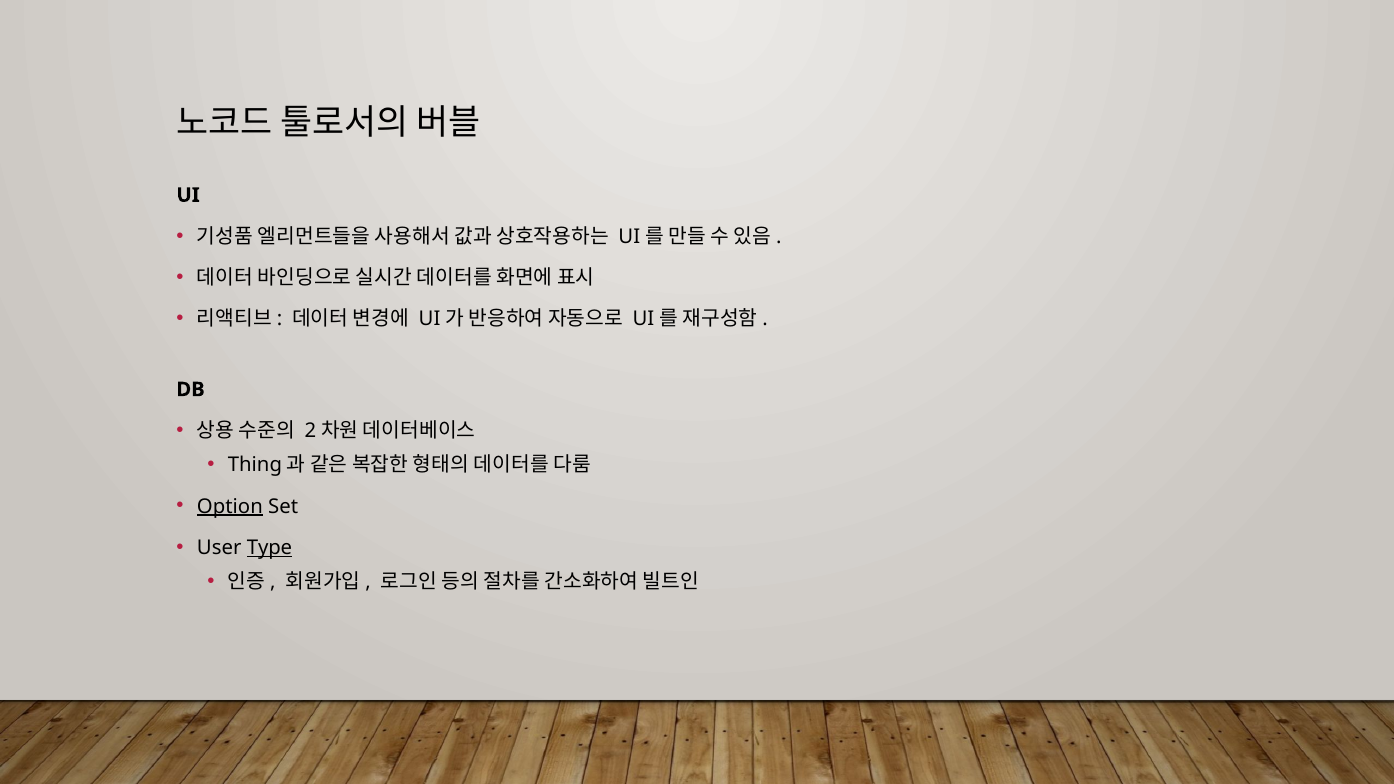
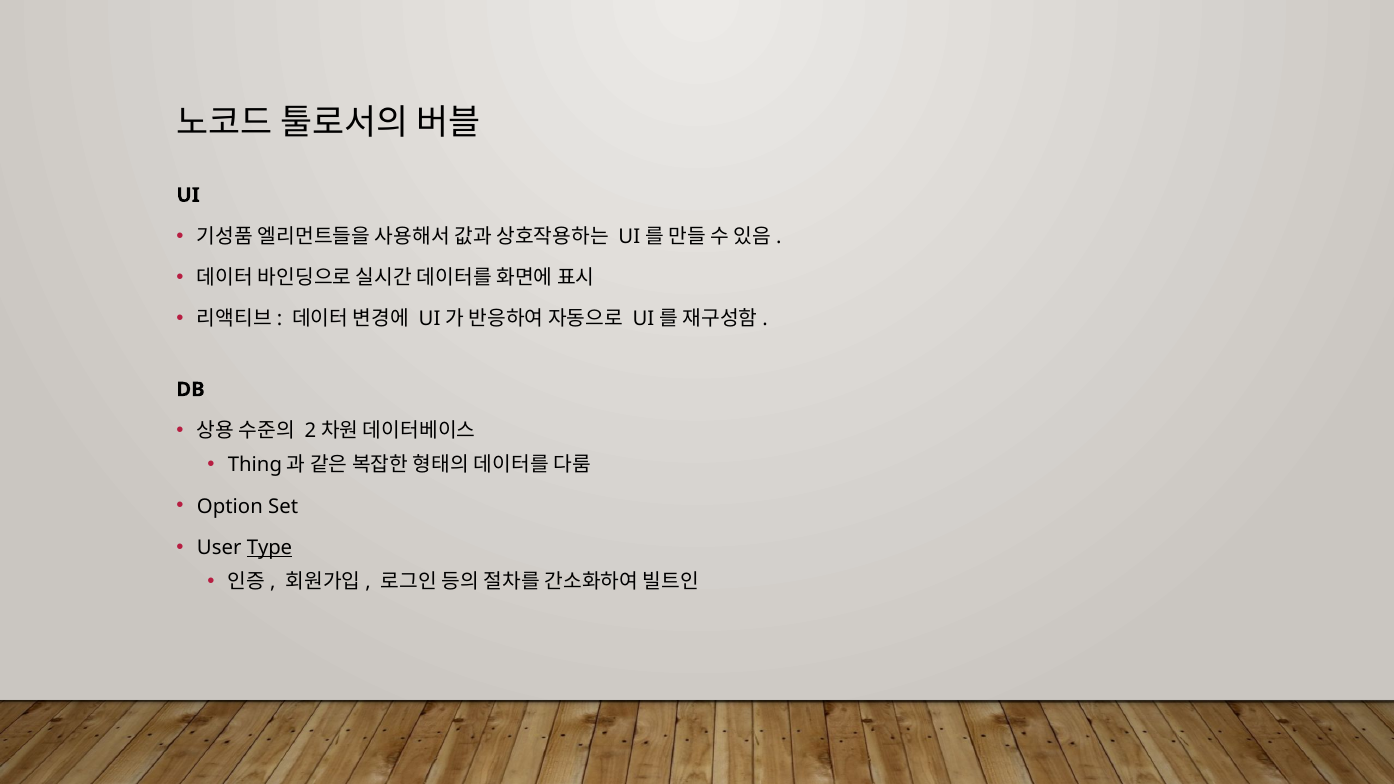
Option underline: present -> none
